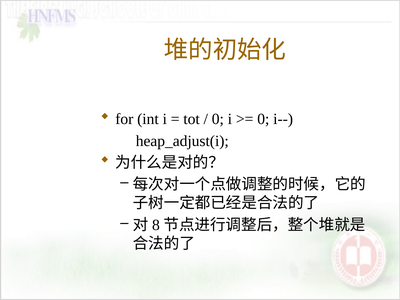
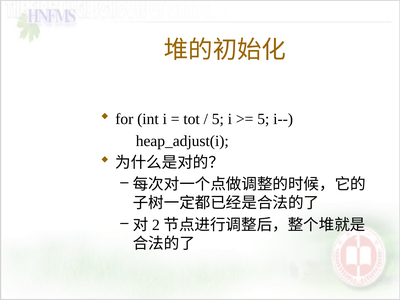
0 at (218, 119): 0 -> 5
0 at (263, 119): 0 -> 5
8: 8 -> 2
